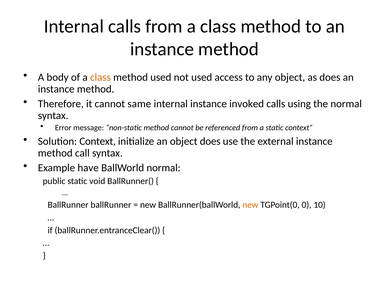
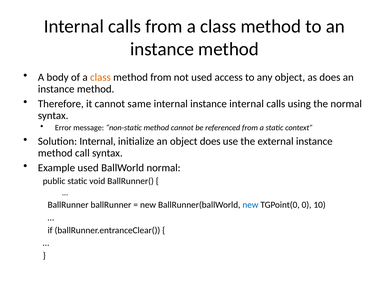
method used: used -> from
instance invoked: invoked -> internal
Solution Context: Context -> Internal
Example have: have -> used
new at (250, 205) colour: orange -> blue
